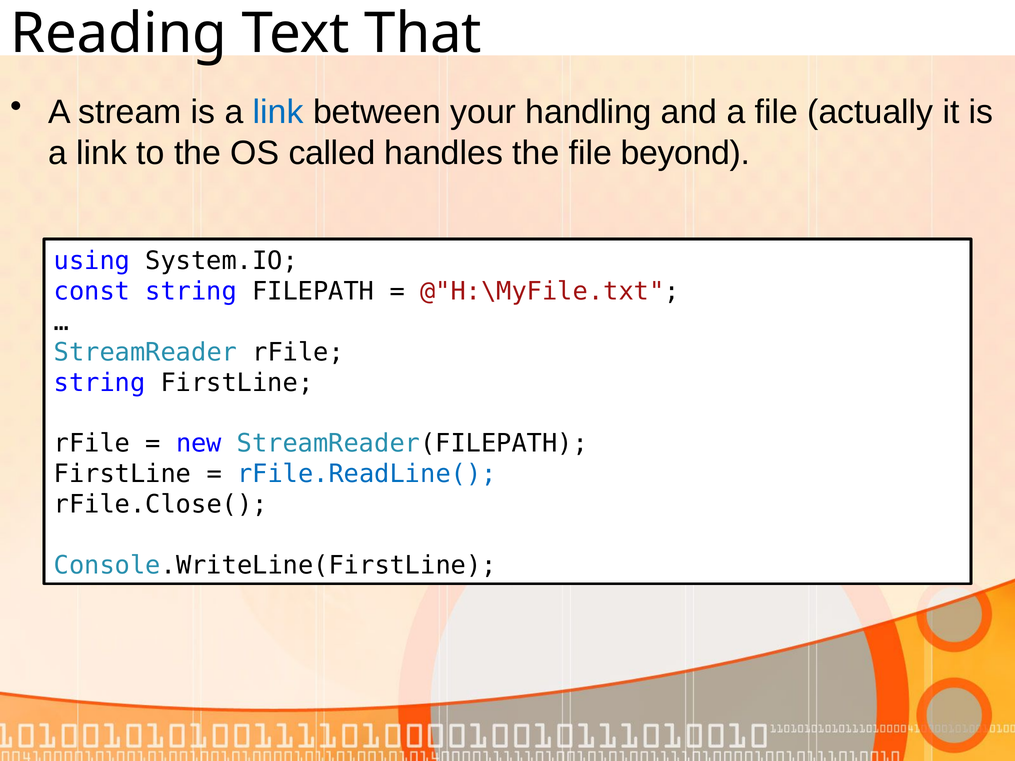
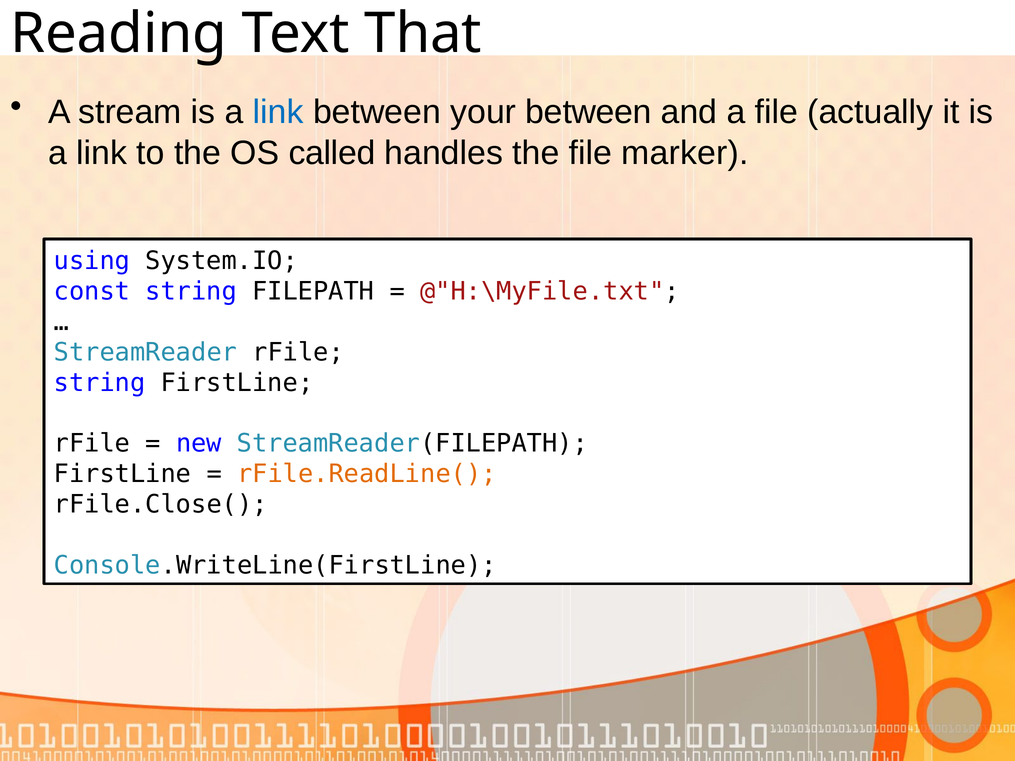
your handling: handling -> between
beyond: beyond -> marker
rFile.ReadLine( colour: blue -> orange
